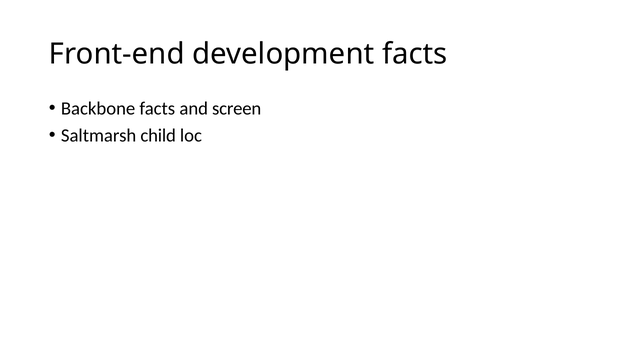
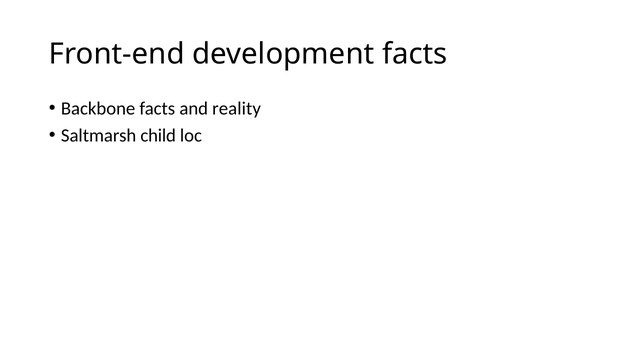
screen: screen -> reality
